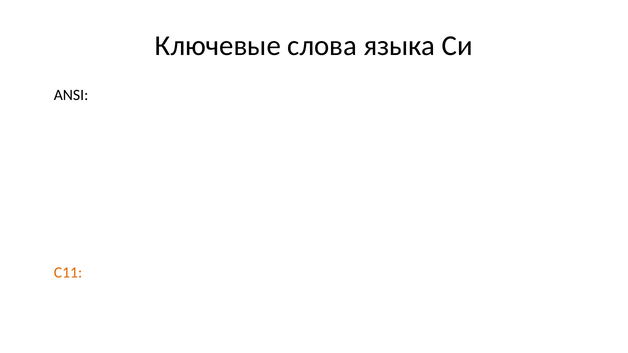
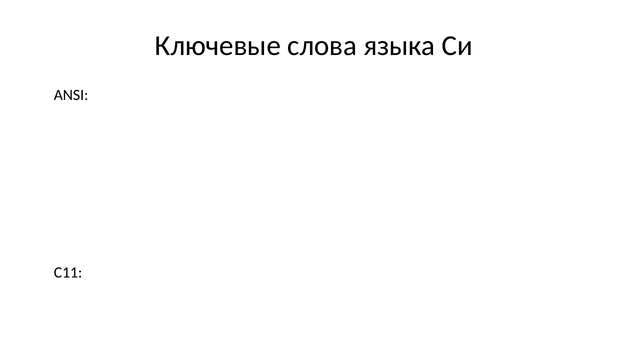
C11 colour: orange -> black
